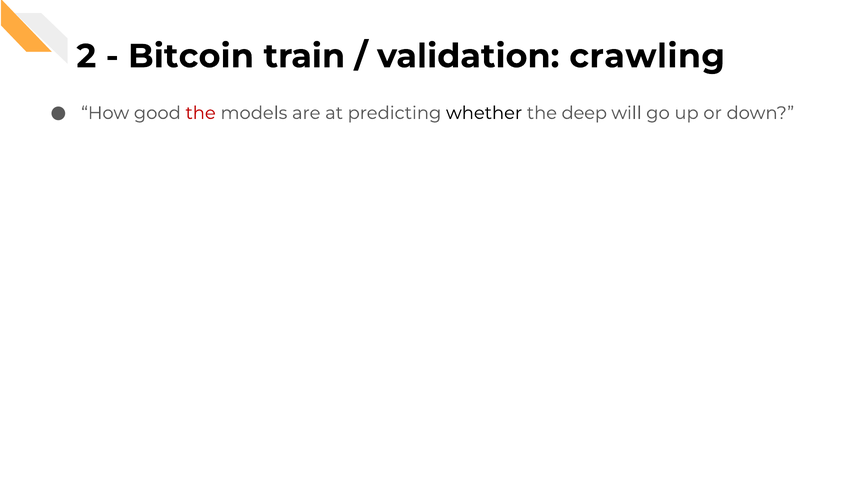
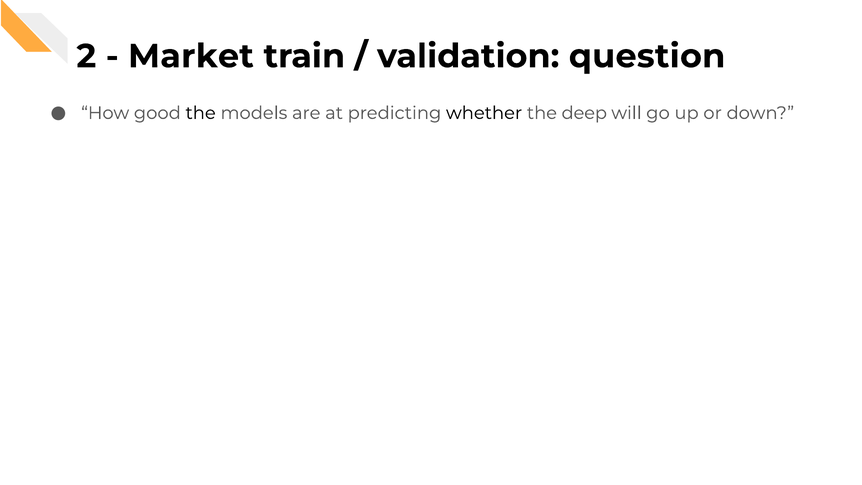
Bitcoin: Bitcoin -> Market
crawling: crawling -> question
the at (201, 113) colour: red -> black
